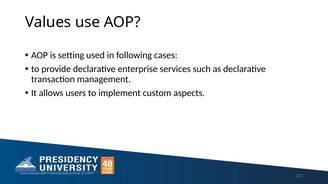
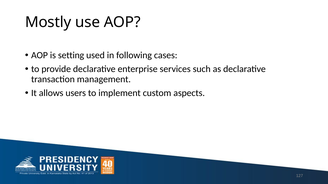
Values: Values -> Mostly
